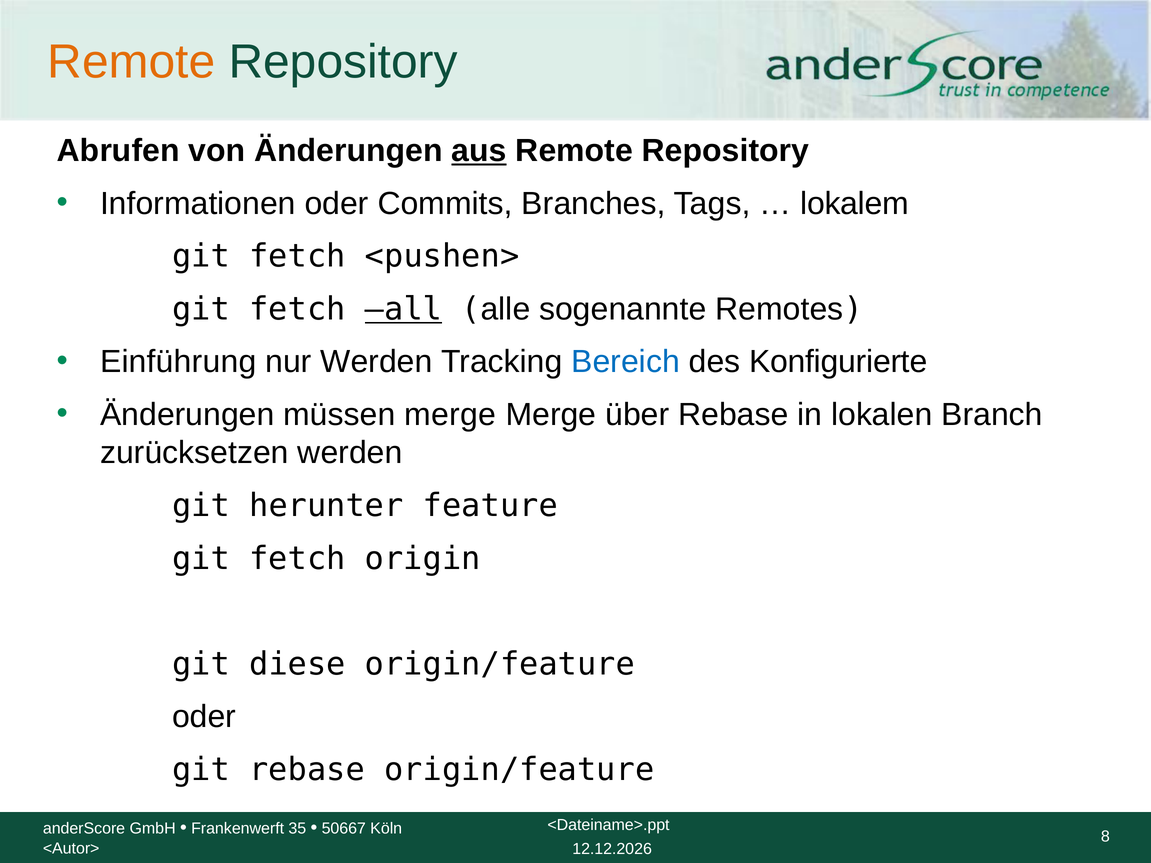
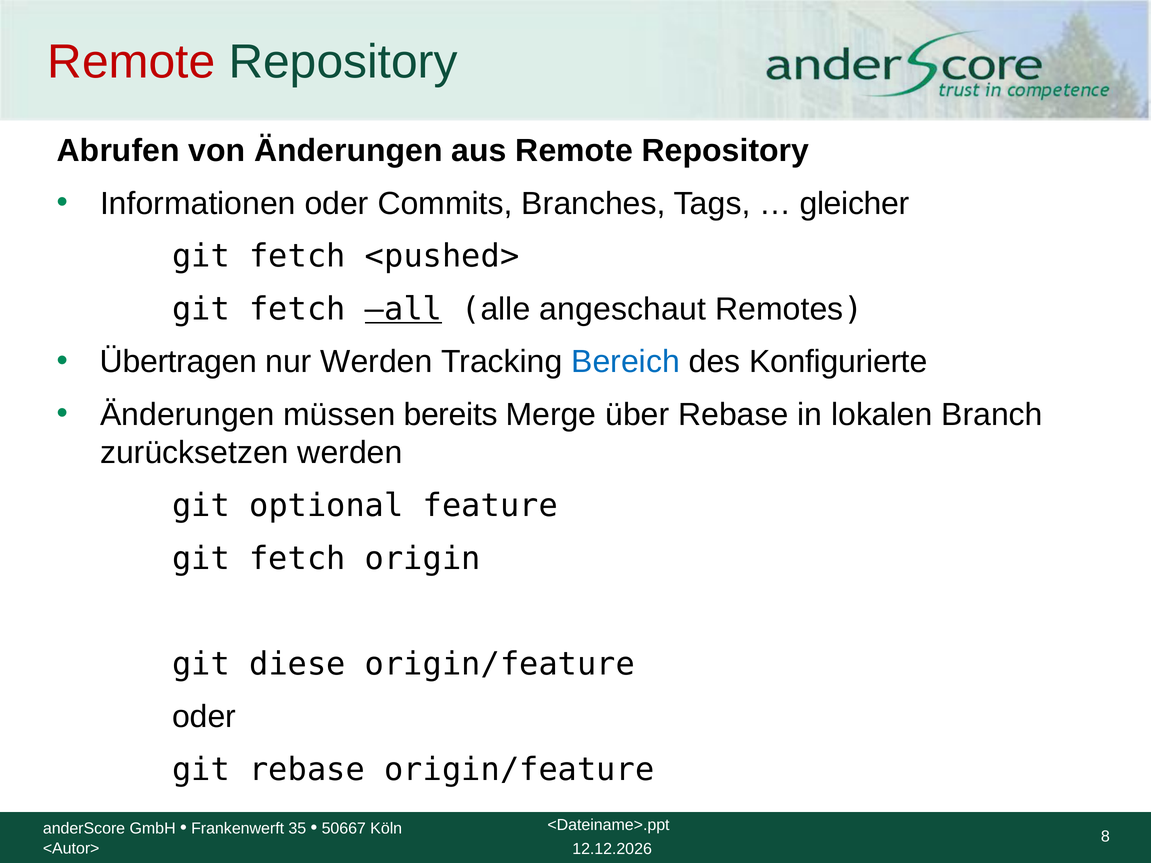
Remote at (131, 62) colour: orange -> red
aus underline: present -> none
lokalem: lokalem -> gleicher
<pushen>: <pushen> -> <pushed>
sogenannte: sogenannte -> angeschaut
Einführung: Einführung -> Übertragen
müssen merge: merge -> bereits
herunter: herunter -> optional
